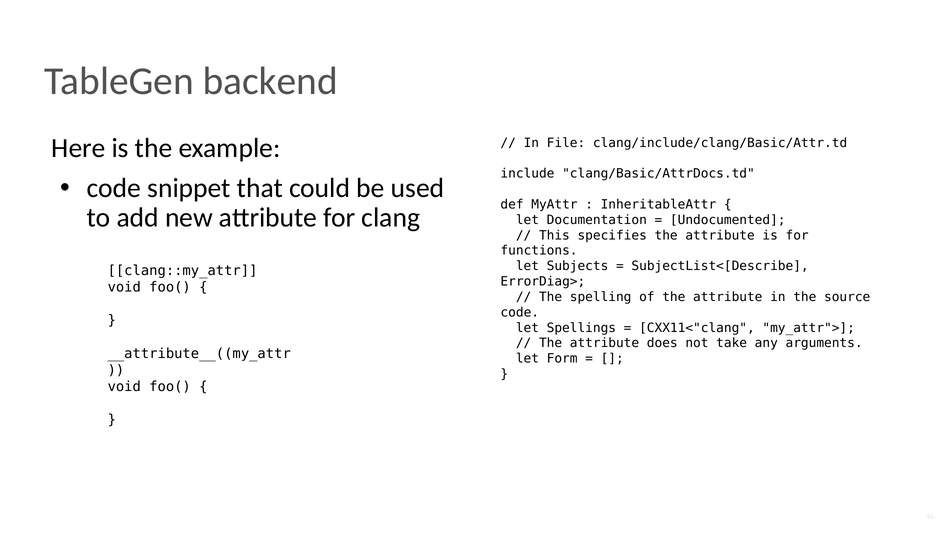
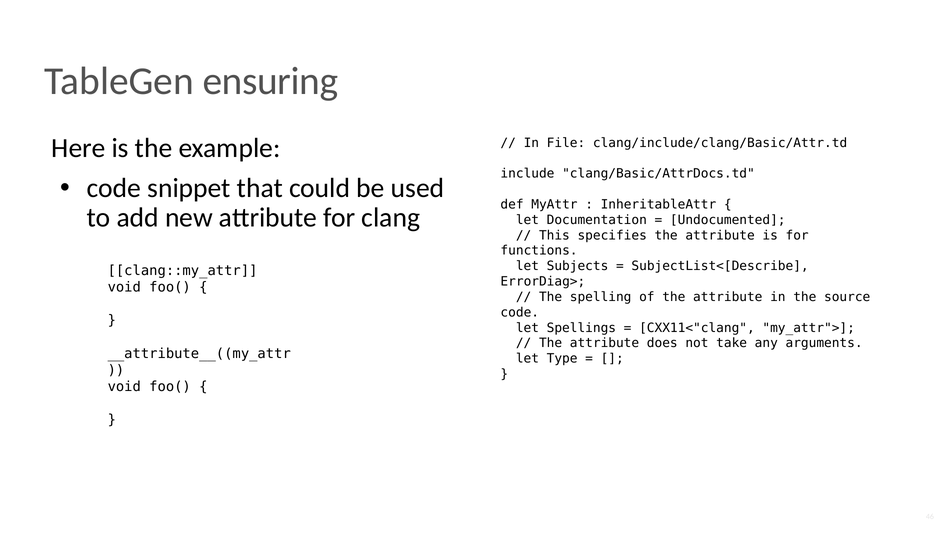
backend: backend -> ensuring
Form: Form -> Type
